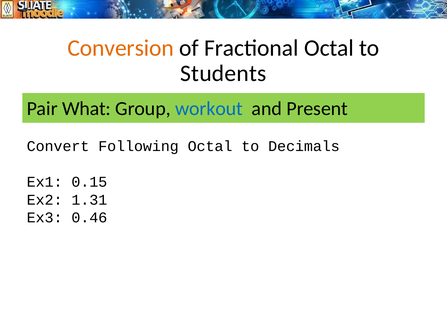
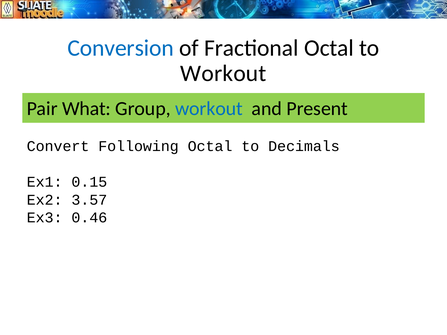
Conversion colour: orange -> blue
Students at (223, 74): Students -> Workout
1.31: 1.31 -> 3.57
